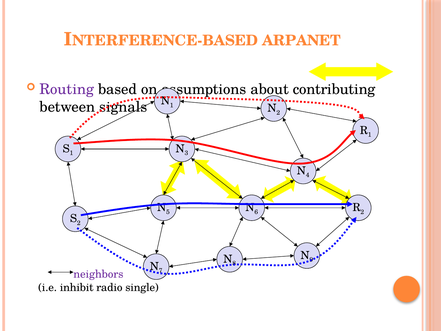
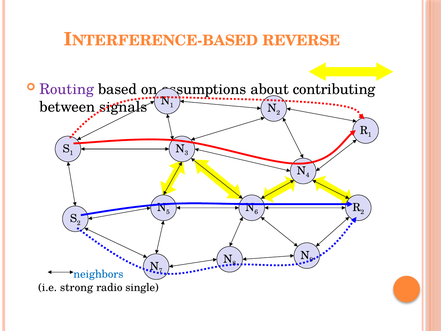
ARPANET: ARPANET -> REVERSE
neighbors colour: purple -> blue
inhibit: inhibit -> strong
